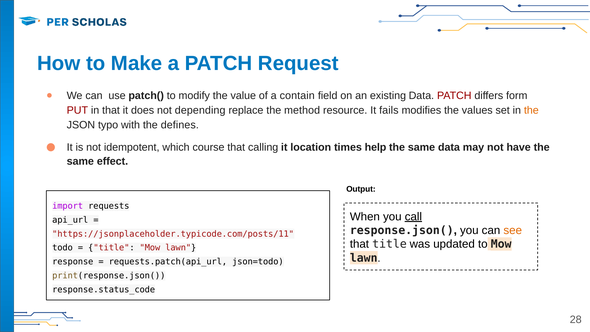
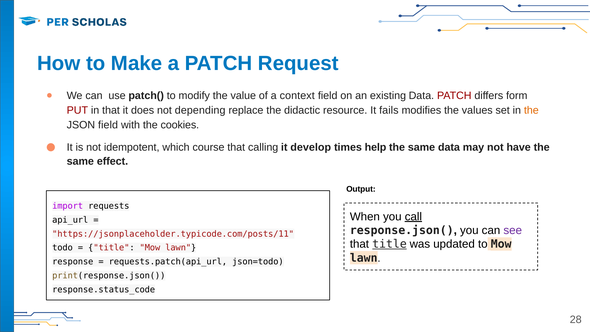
contain: contain -> context
method: method -> didactic
JSON typo: typo -> field
defines: defines -> cookies
location: location -> develop
see colour: orange -> purple
title at (389, 244) underline: none -> present
